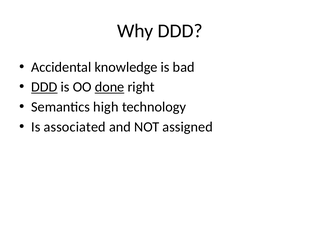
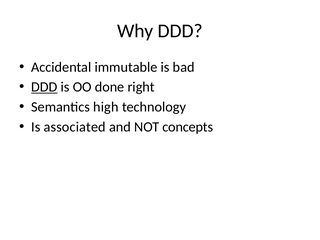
knowledge: knowledge -> immutable
done underline: present -> none
assigned: assigned -> concepts
